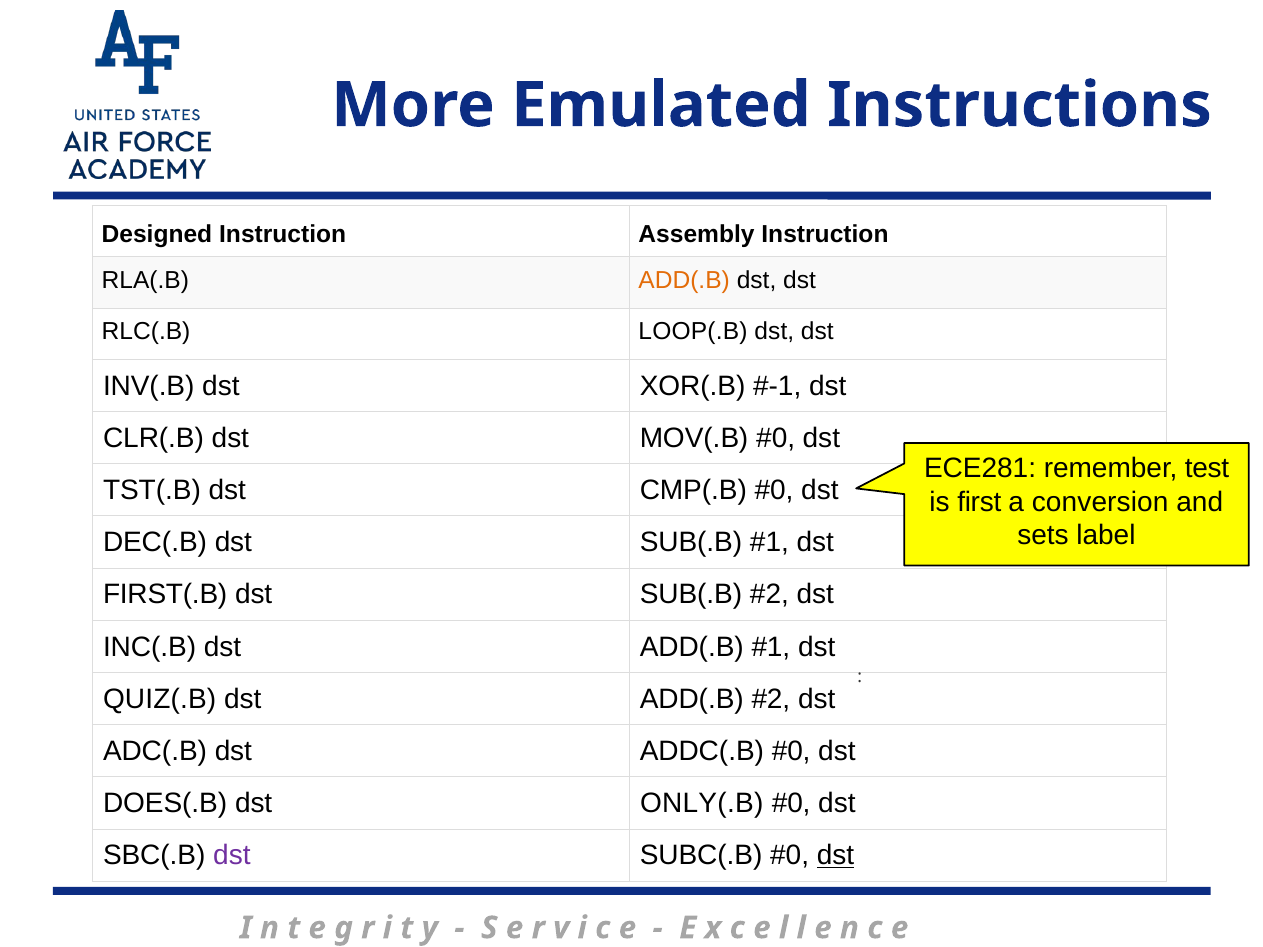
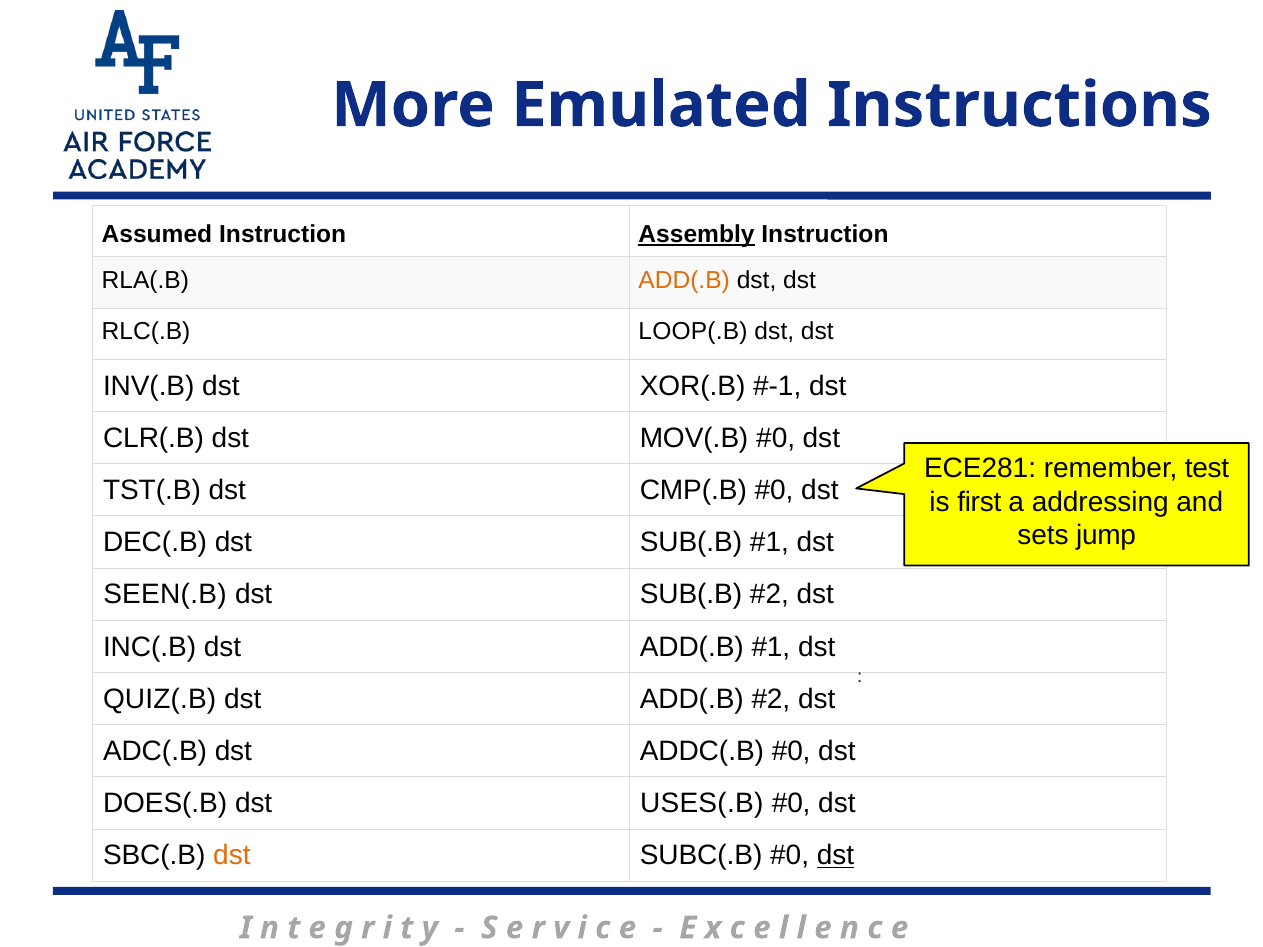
Designed: Designed -> Assumed
Assembly underline: none -> present
conversion: conversion -> addressing
label: label -> jump
FIRST(.B: FIRST(.B -> SEEN(.B
ONLY(.B: ONLY(.B -> USES(.B
dst at (232, 856) colour: purple -> orange
